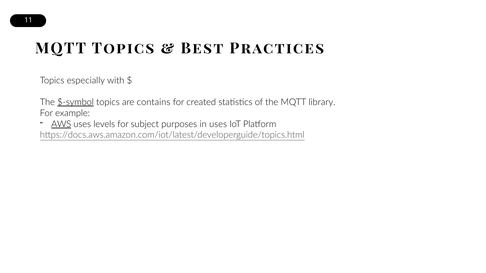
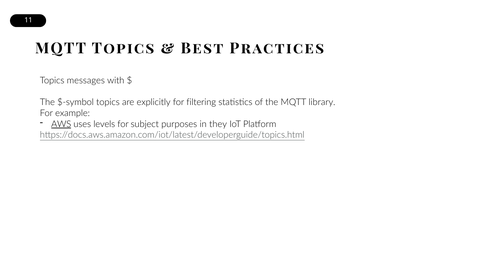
especially: especially -> messages
$-symbol underline: present -> none
contains: contains -> explicitly
created: created -> filtering
in uses: uses -> they
